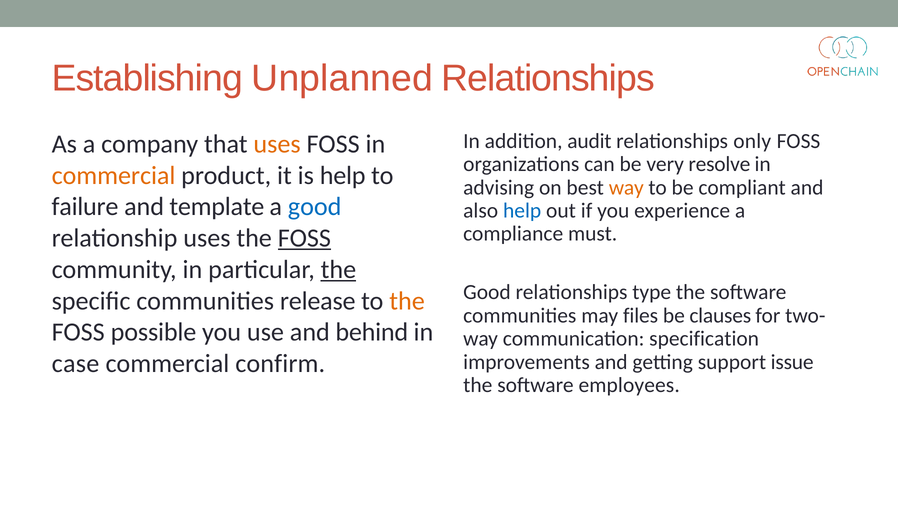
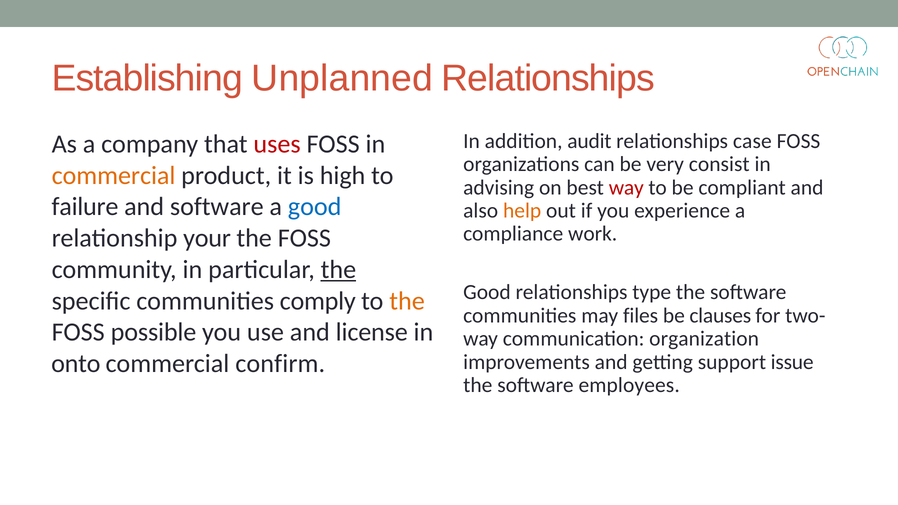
only: only -> case
uses at (277, 144) colour: orange -> red
resolve: resolve -> consist
is help: help -> high
way at (626, 187) colour: orange -> red
and template: template -> software
help at (522, 211) colour: blue -> orange
must: must -> work
relationship uses: uses -> your
FOSS at (304, 238) underline: present -> none
release: release -> comply
behind: behind -> license
specification: specification -> organization
case: case -> onto
